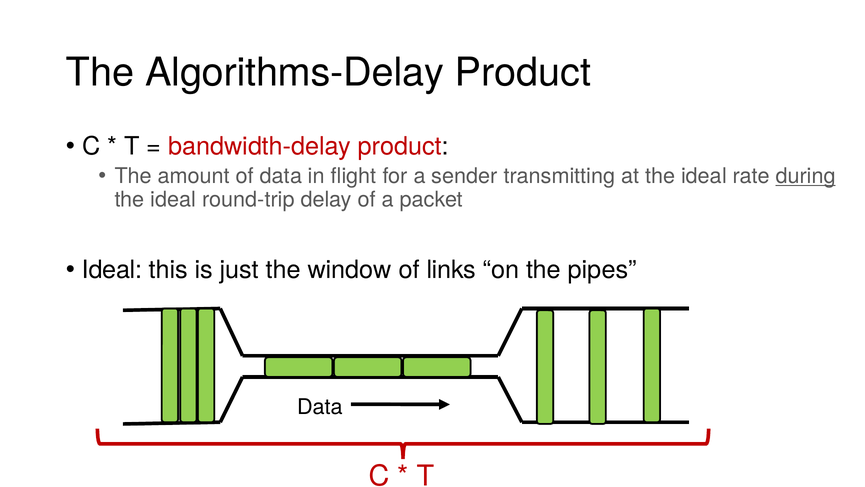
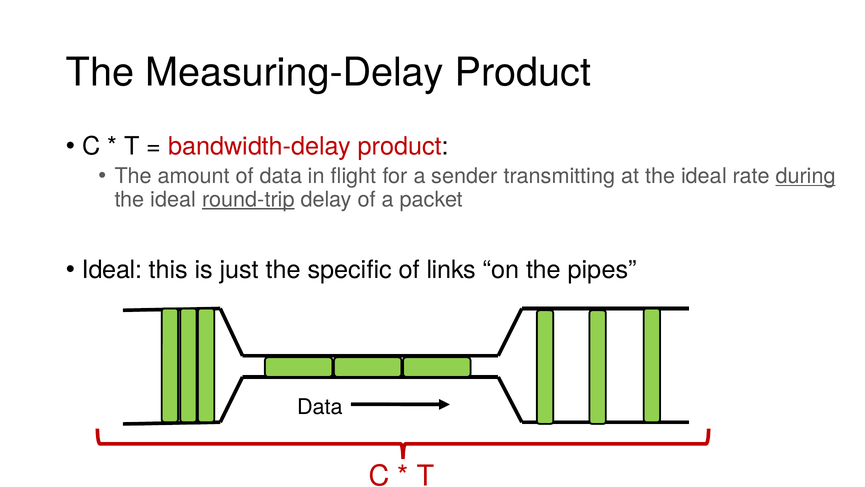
Algorithms-Delay: Algorithms-Delay -> Measuring-Delay
round-trip underline: none -> present
window: window -> specific
